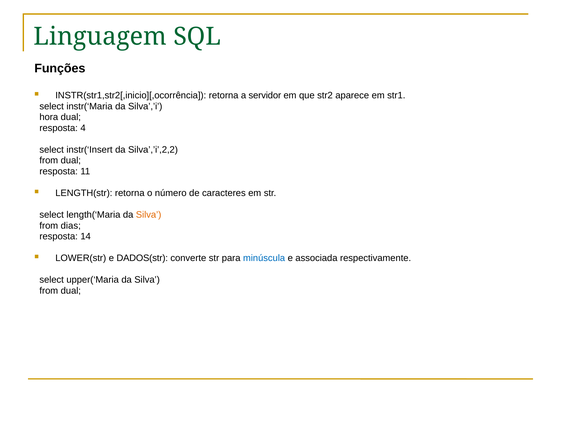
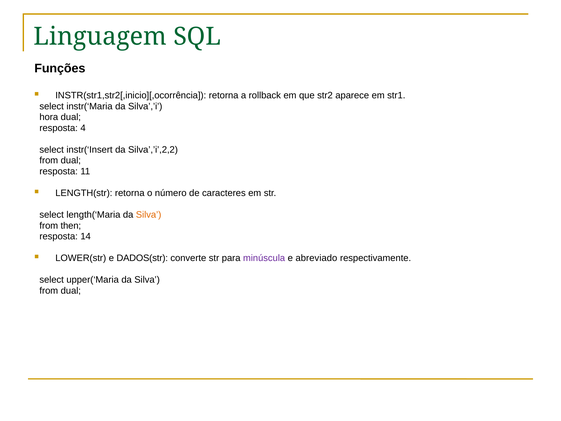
servidor: servidor -> rollback
dias: dias -> then
minúscula colour: blue -> purple
associada: associada -> abreviado
